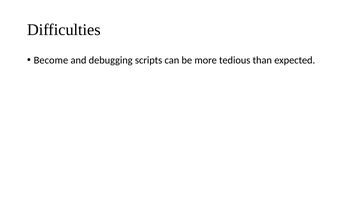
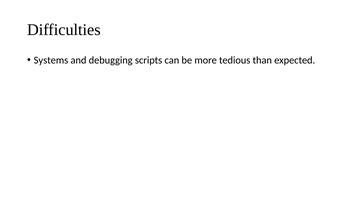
Become: Become -> Systems
